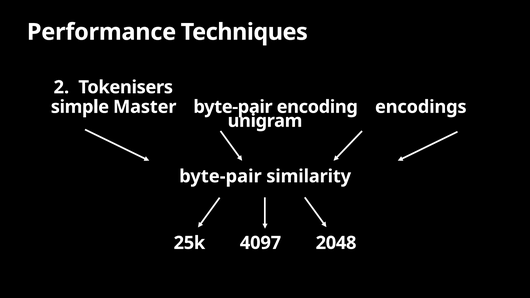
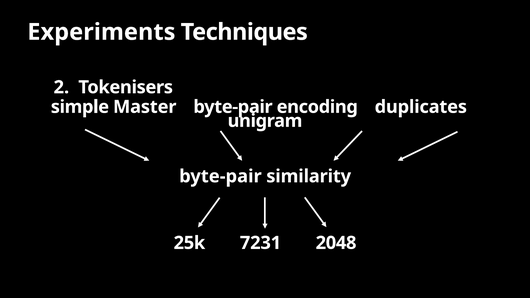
Performance: Performance -> Experiments
encodings: encodings -> duplicates
4097: 4097 -> 7231
